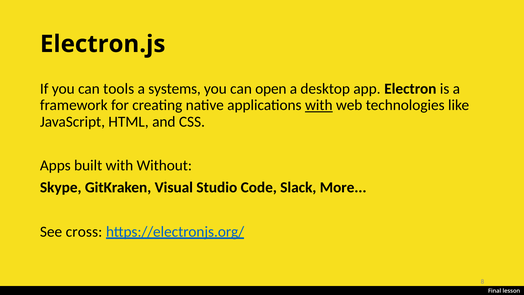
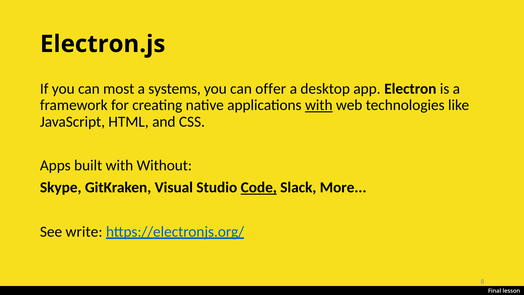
tools: tools -> most
open: open -> offer
Code underline: none -> present
cross: cross -> write
